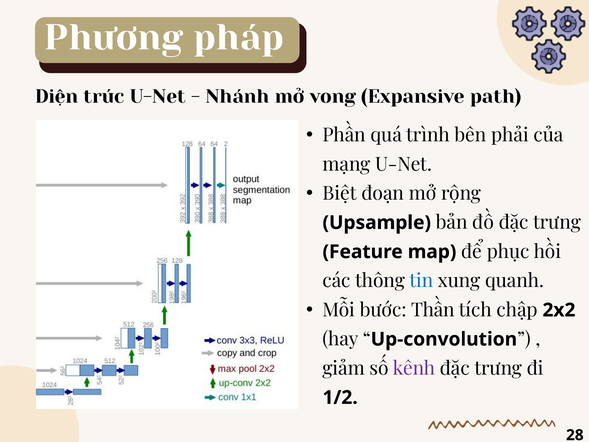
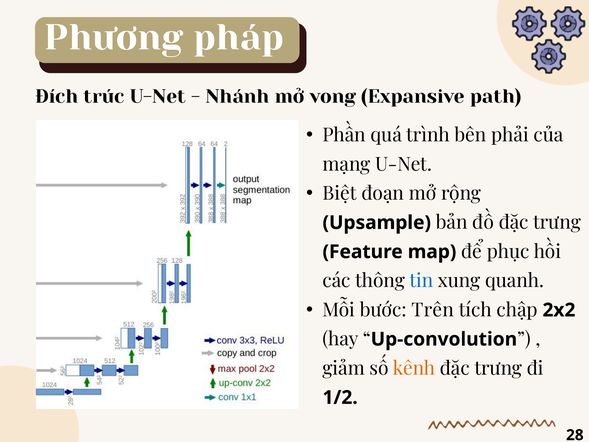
Diện: Diện -> Đích
Thần: Thần -> Trên
kênh colour: purple -> orange
